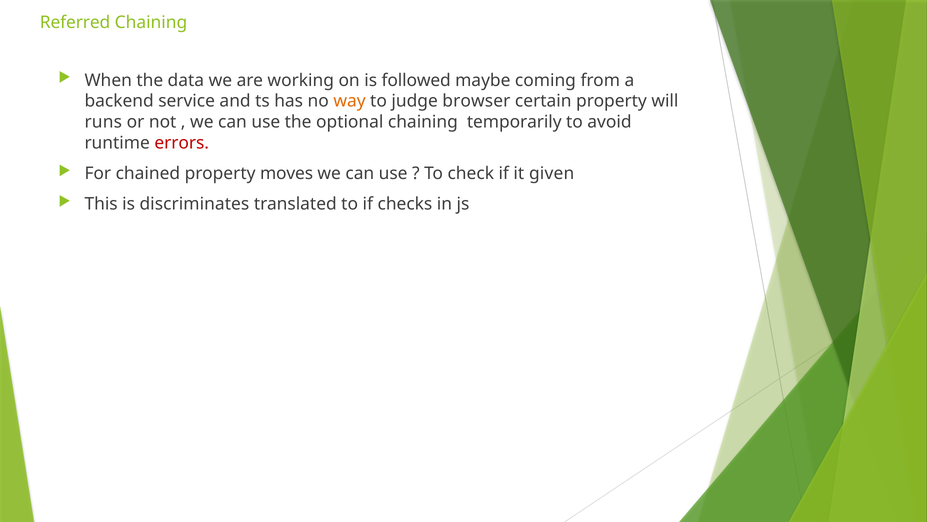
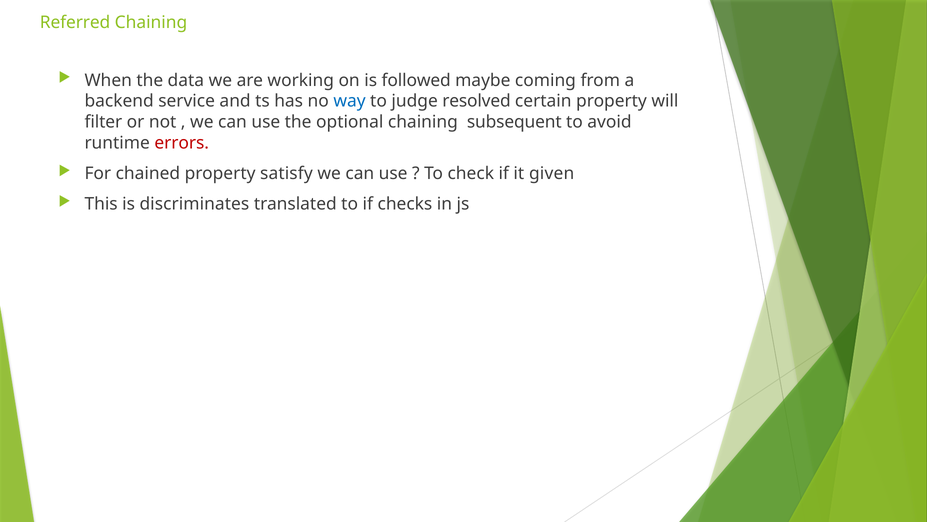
way colour: orange -> blue
browser: browser -> resolved
runs: runs -> filter
temporarily: temporarily -> subsequent
moves: moves -> satisfy
